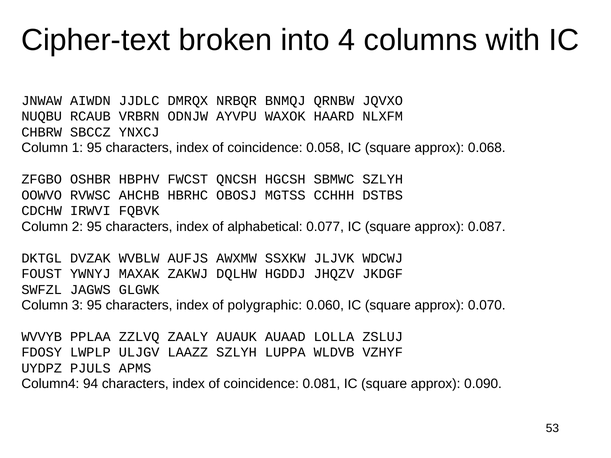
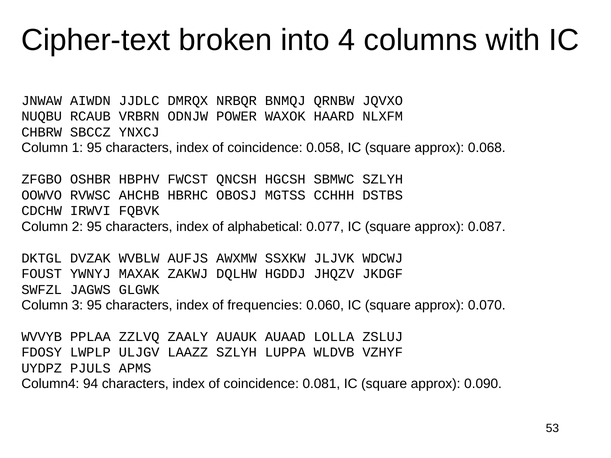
AYVPU: AYVPU -> POWER
polygraphic: polygraphic -> frequencies
